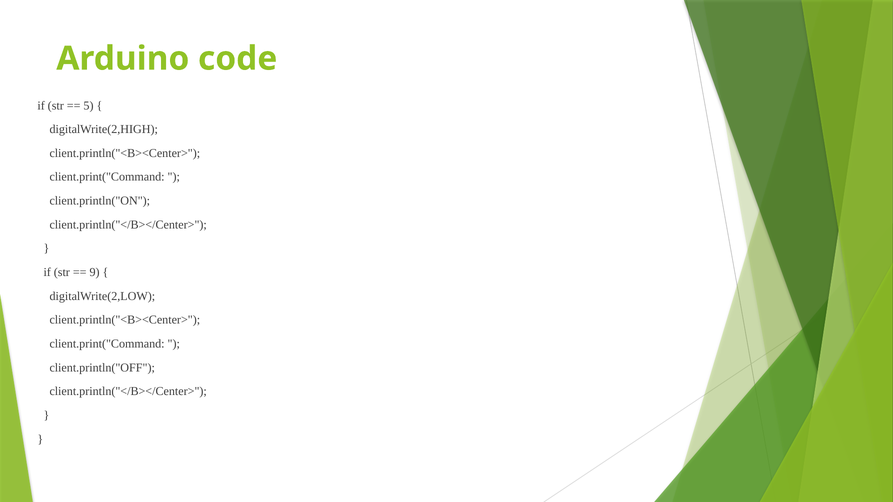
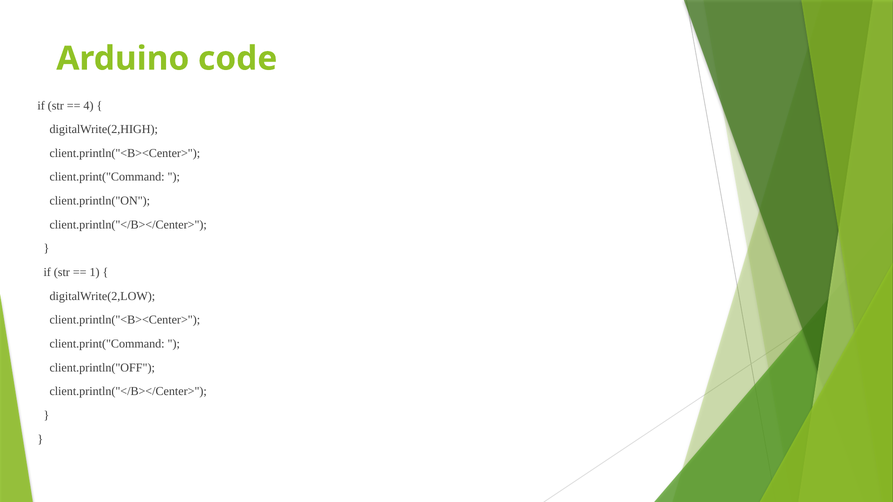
5: 5 -> 4
9: 9 -> 1
